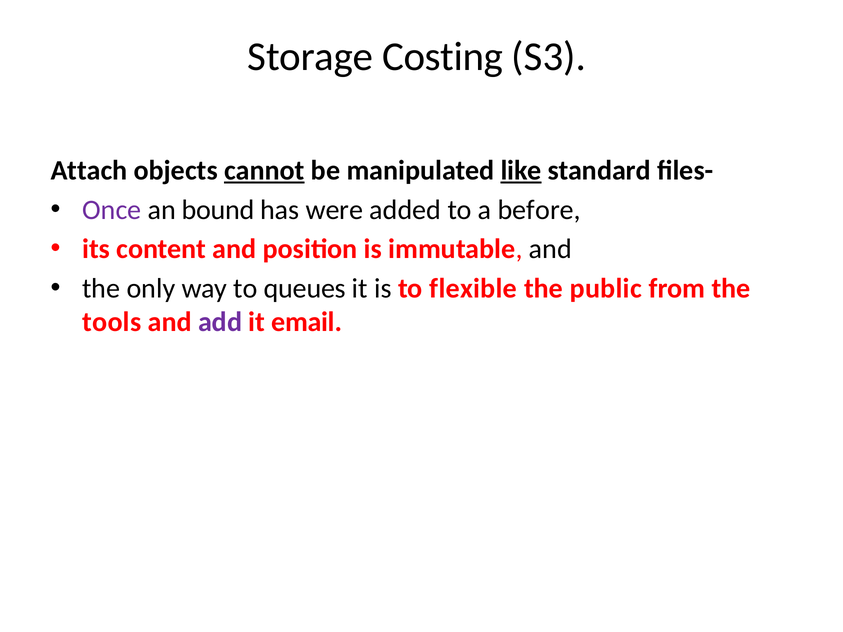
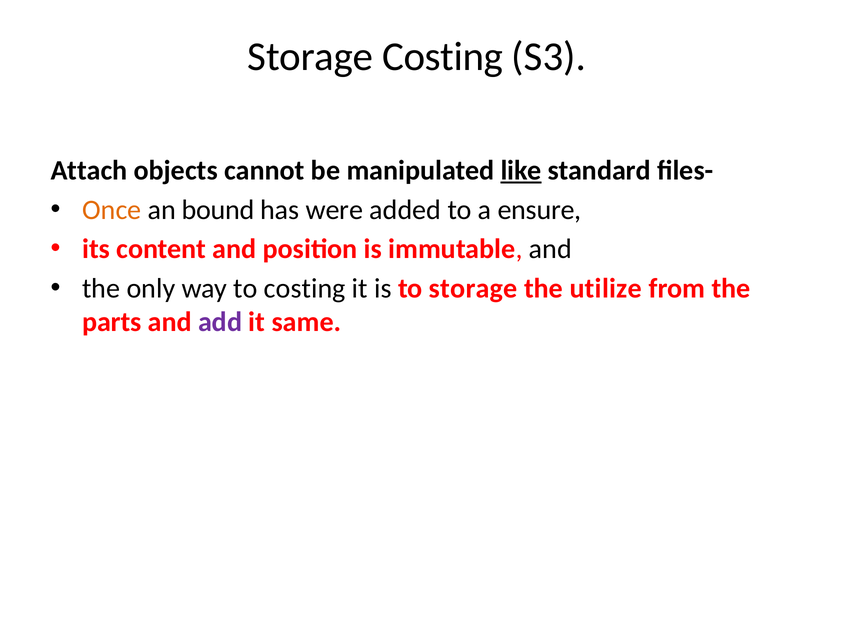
cannot underline: present -> none
Once colour: purple -> orange
before: before -> ensure
to queues: queues -> costing
to flexible: flexible -> storage
public: public -> utilize
tools: tools -> parts
email: email -> same
